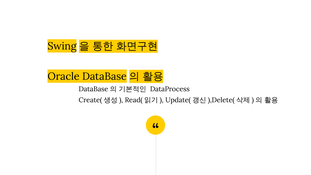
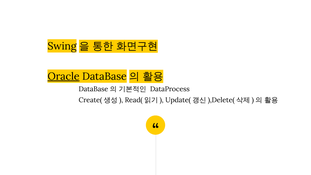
Oracle underline: none -> present
